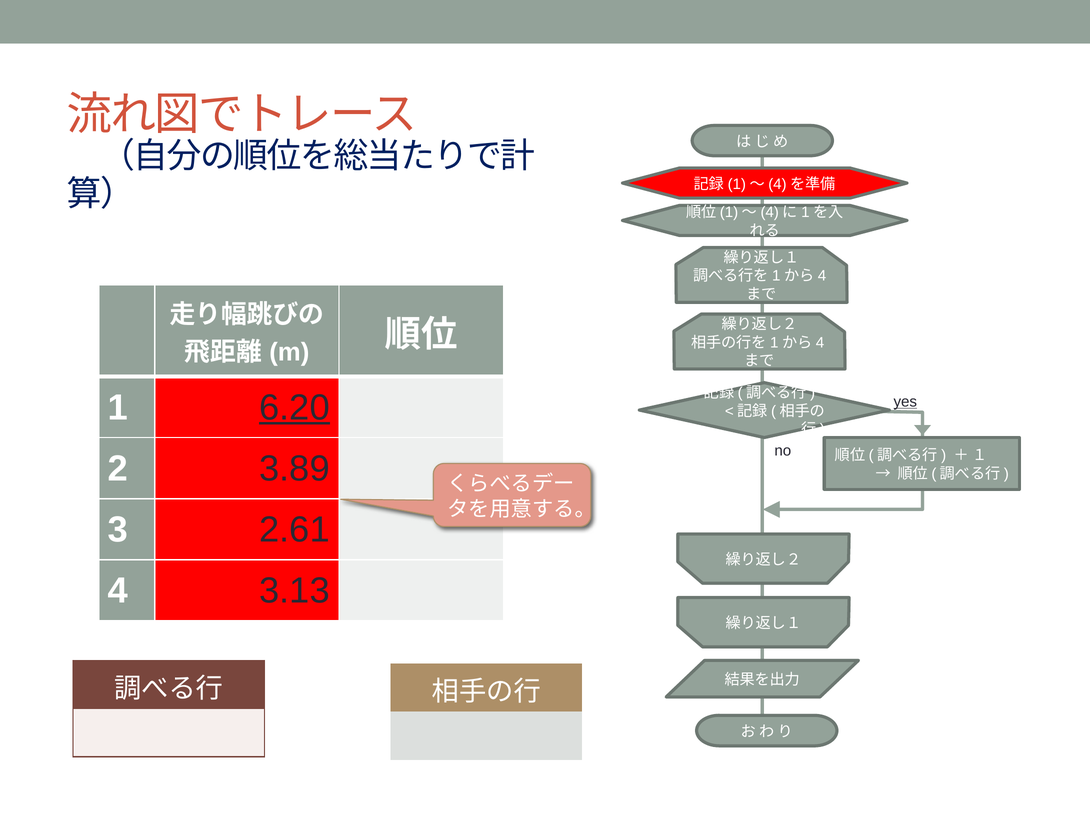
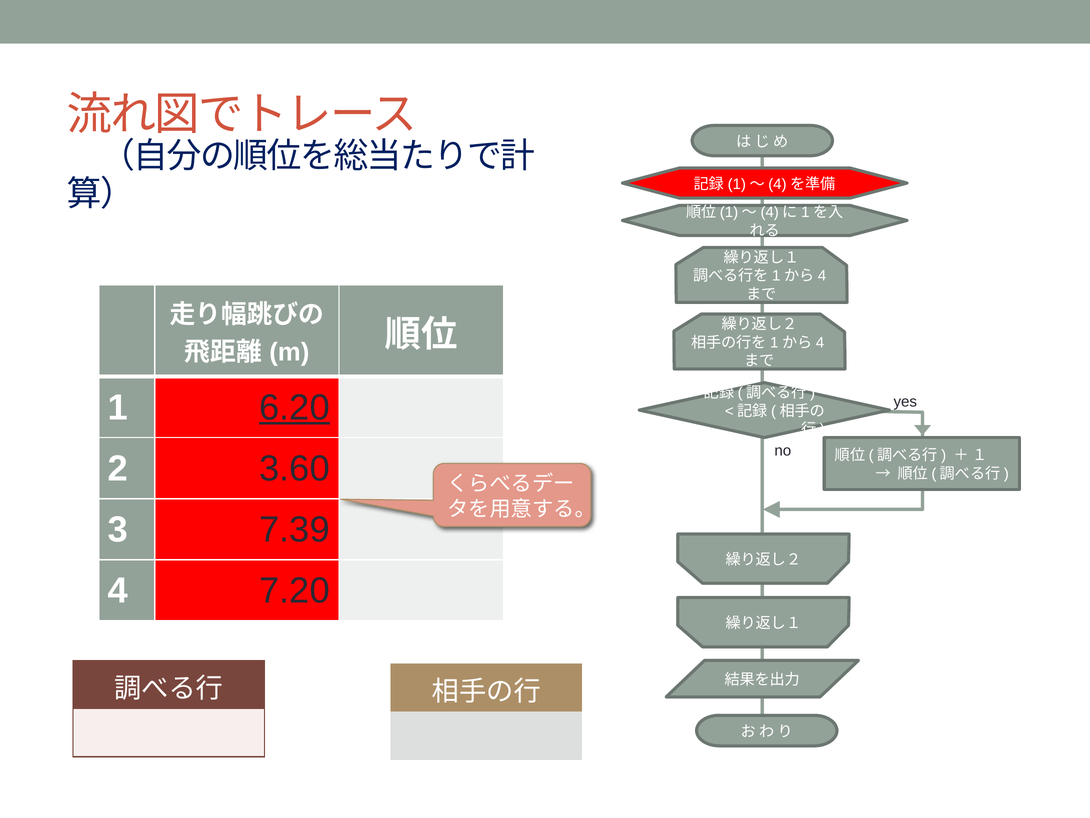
yes underline: present -> none
3.89: 3.89 -> 3.60
2.61: 2.61 -> 7.39
3.13: 3.13 -> 7.20
